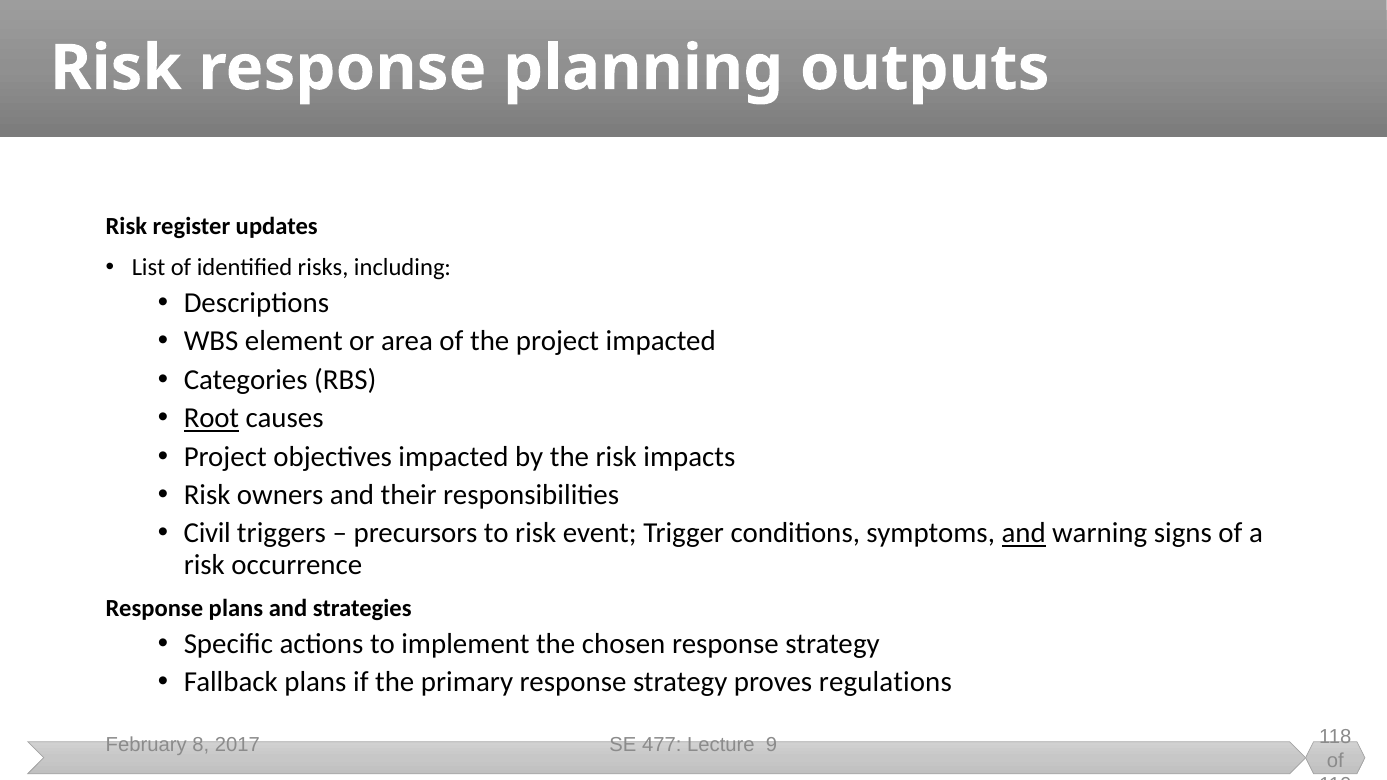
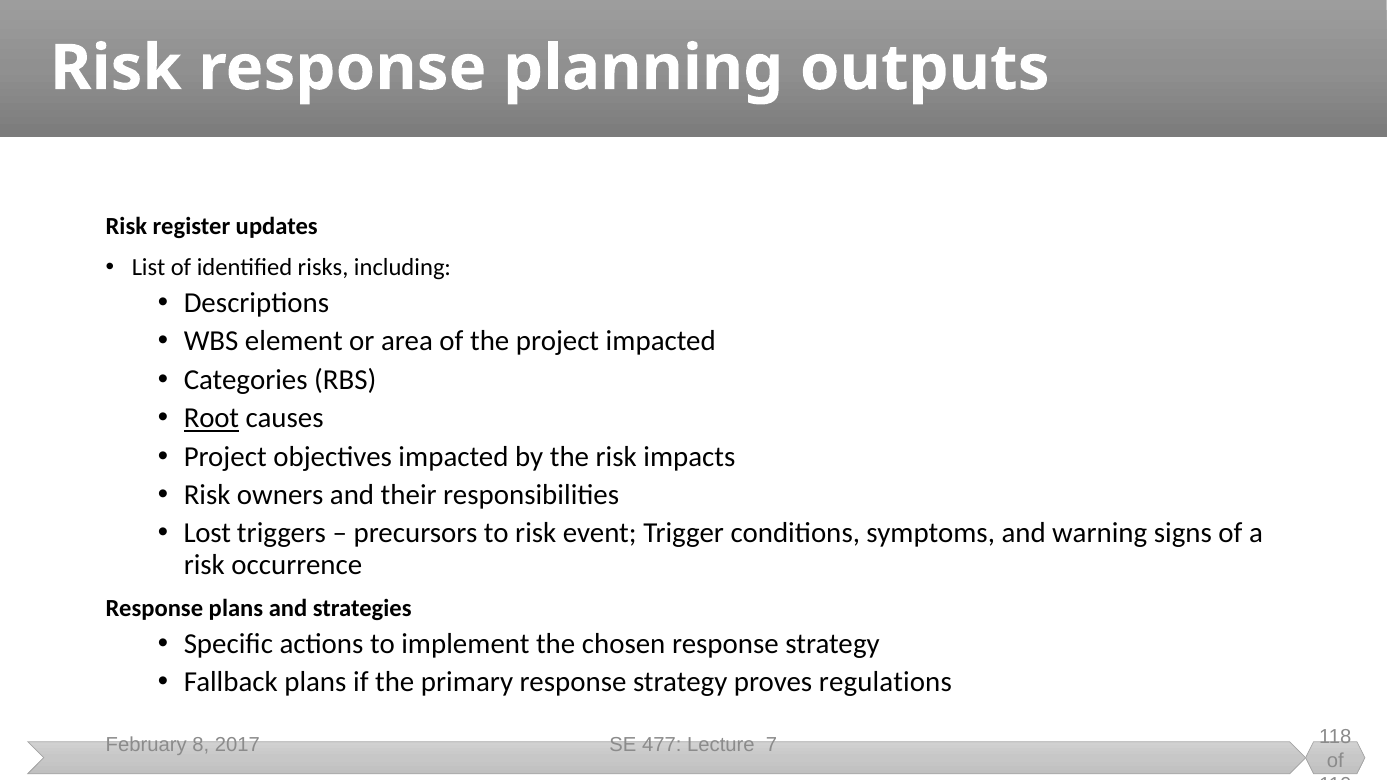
Civil: Civil -> Lost
and at (1024, 534) underline: present -> none
9: 9 -> 7
